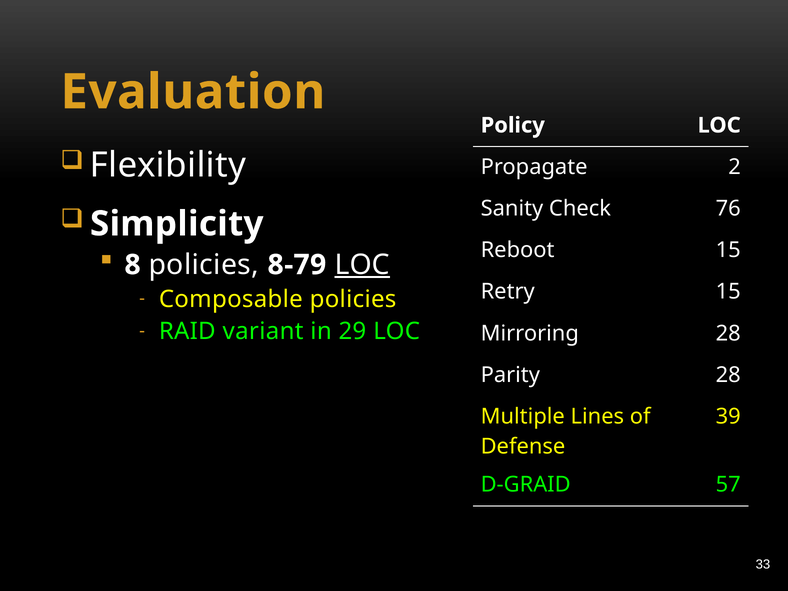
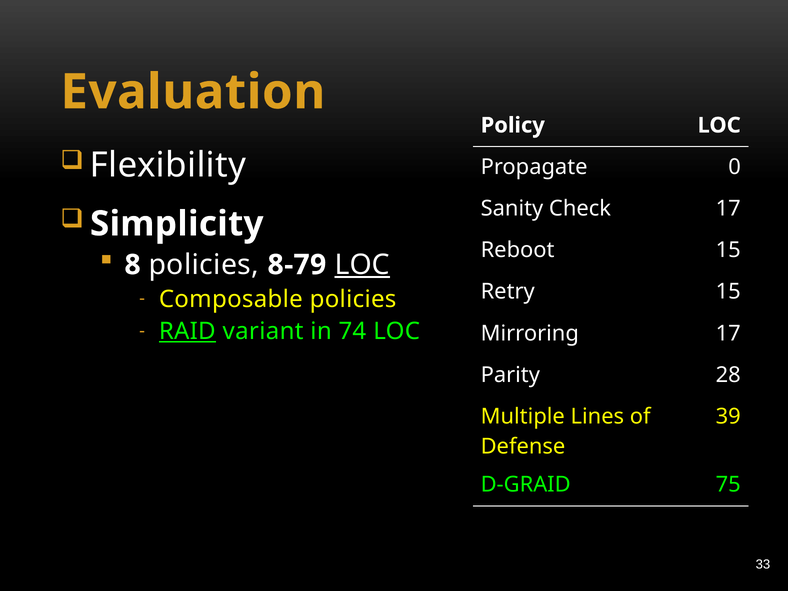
2: 2 -> 0
Check 76: 76 -> 17
RAID underline: none -> present
29: 29 -> 74
Mirroring 28: 28 -> 17
57: 57 -> 75
